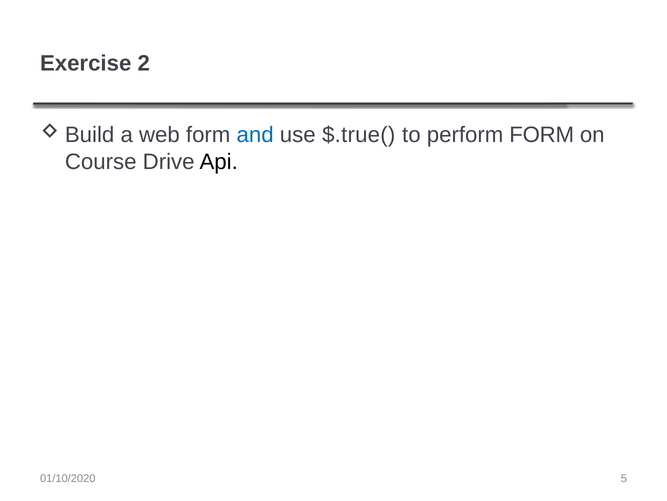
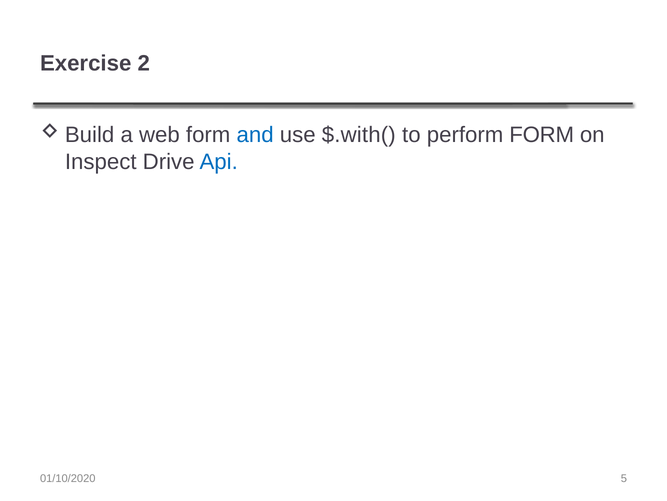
$.true(: $.true( -> $.with(
Course: Course -> Inspect
Api colour: black -> blue
